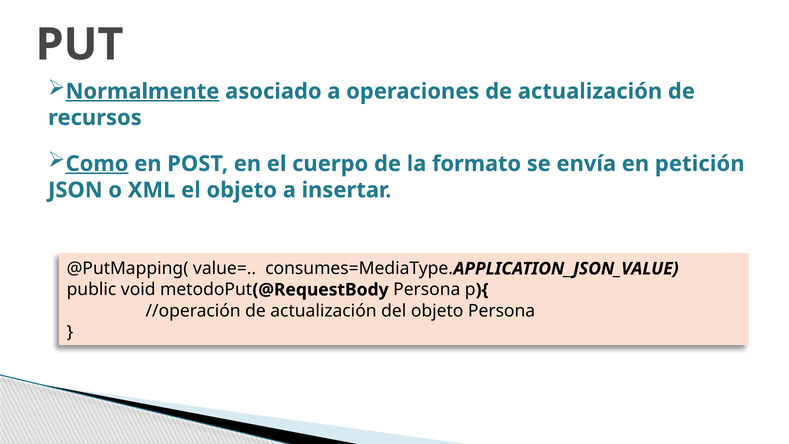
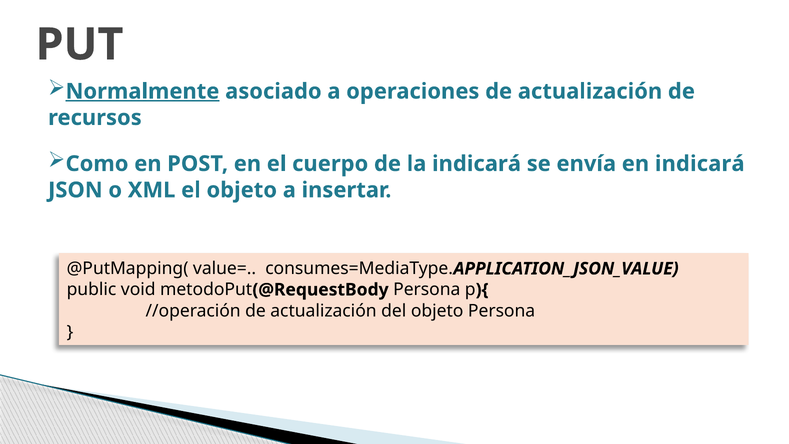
Como underline: present -> none
la formato: formato -> indicará
en petición: petición -> indicará
